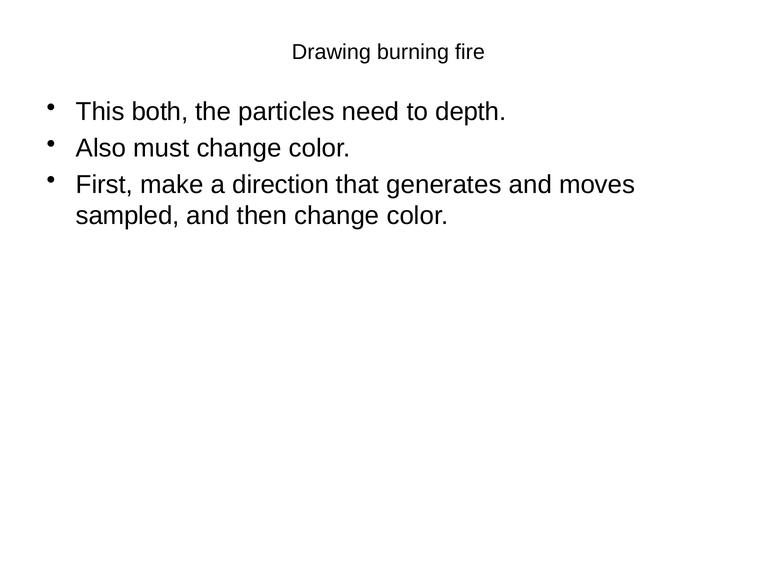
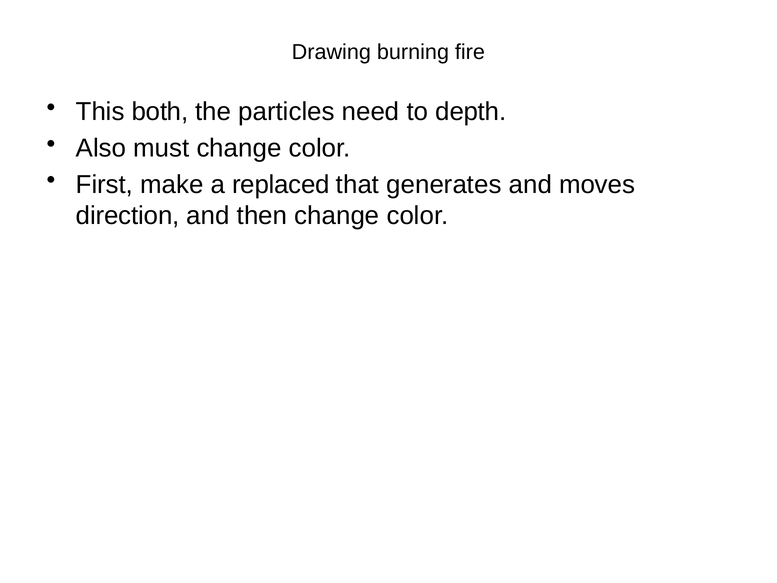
direction: direction -> replaced
sampled: sampled -> direction
